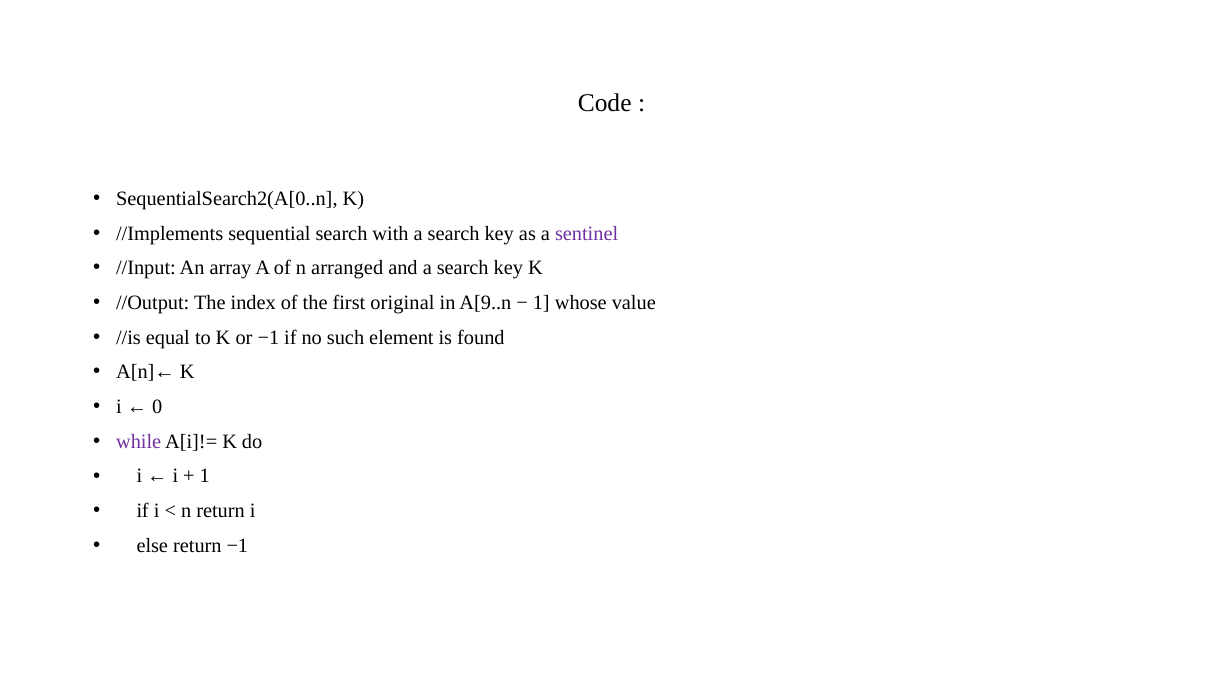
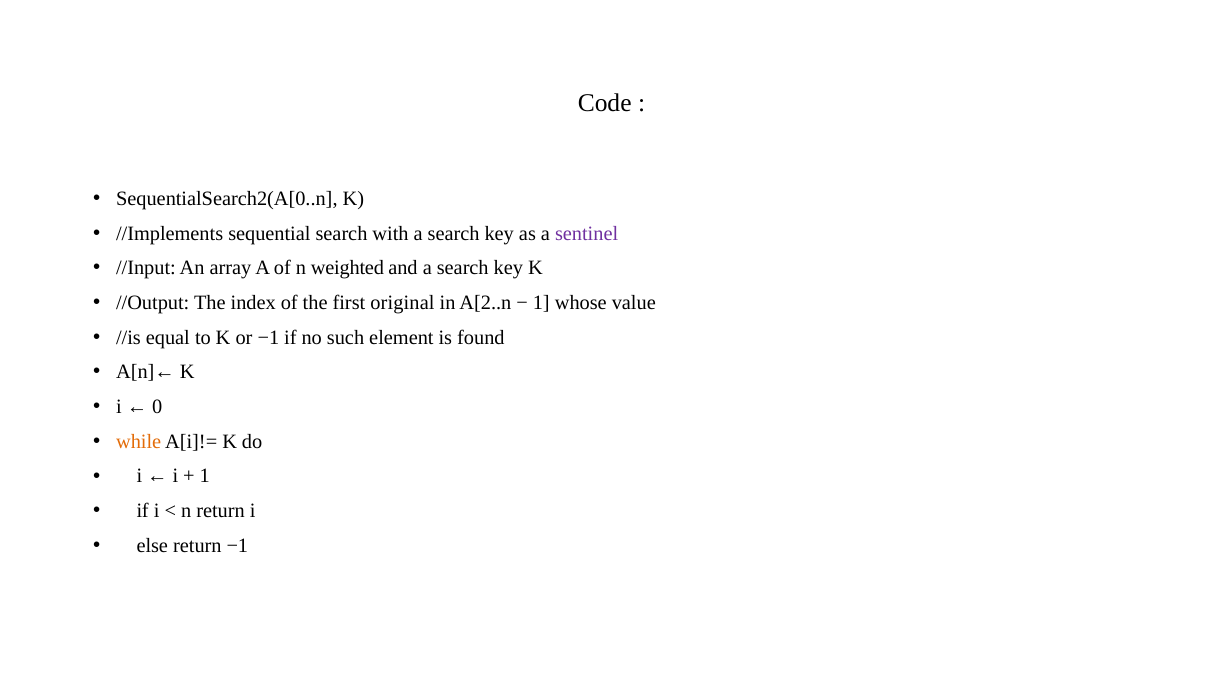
arranged: arranged -> weighted
A[9..n: A[9..n -> A[2..n
while colour: purple -> orange
